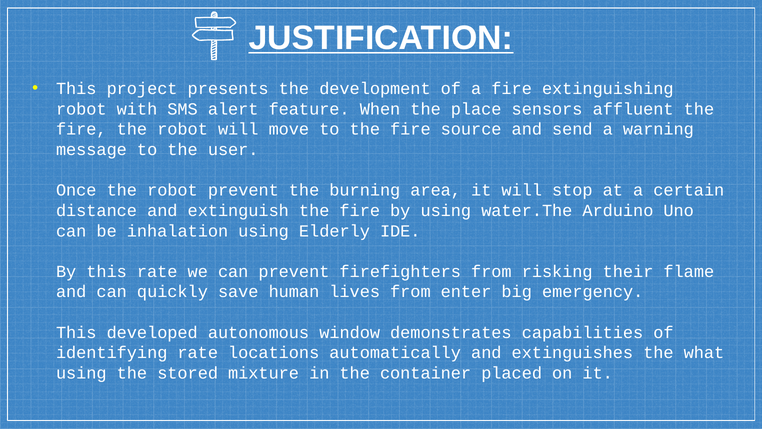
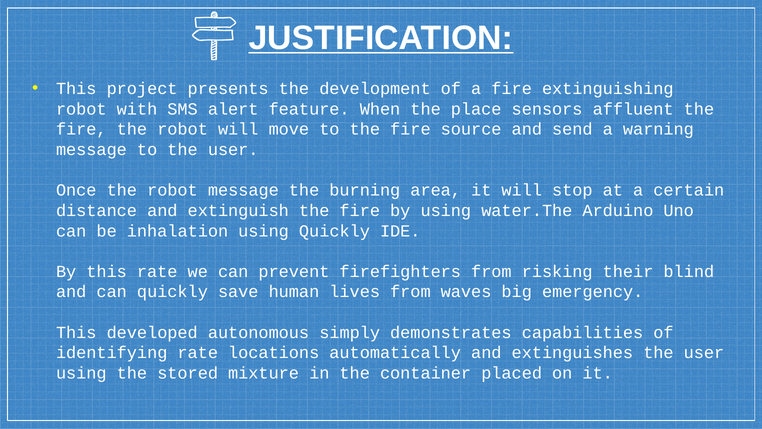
robot prevent: prevent -> message
using Elderly: Elderly -> Quickly
flame: flame -> blind
enter: enter -> waves
window: window -> simply
extinguishes the what: what -> user
